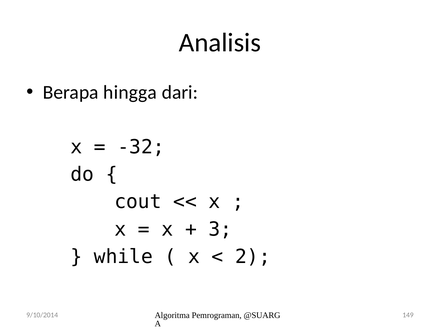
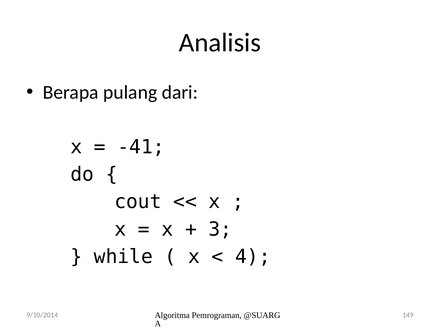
hingga: hingga -> pulang
-32: -32 -> -41
2: 2 -> 4
